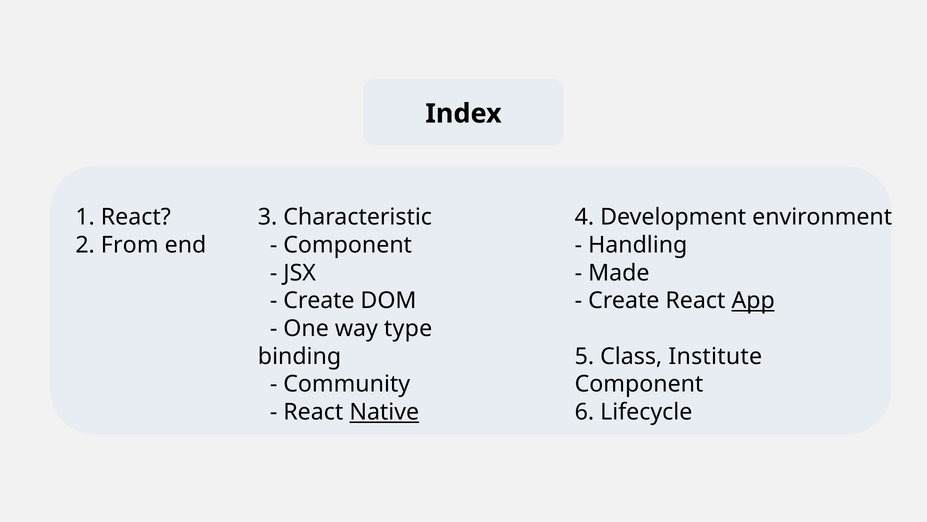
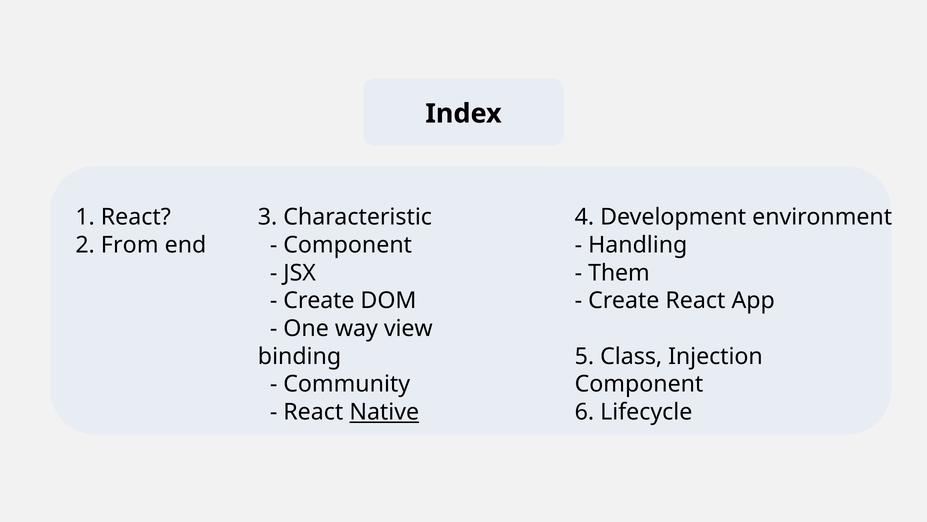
Made: Made -> Them
App underline: present -> none
type: type -> view
Institute: Institute -> Injection
